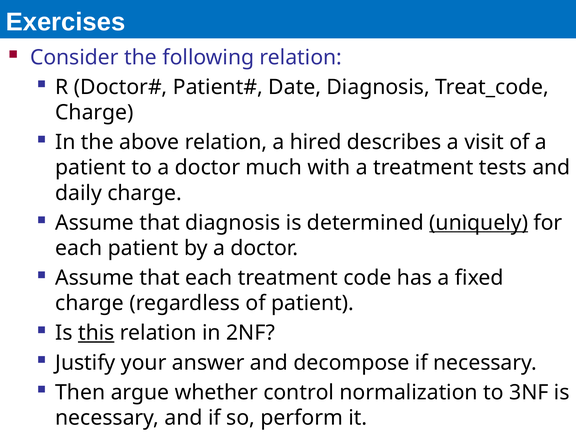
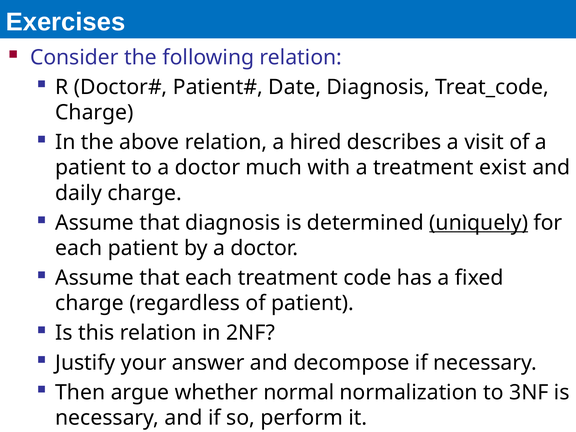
tests: tests -> exist
this underline: present -> none
control: control -> normal
